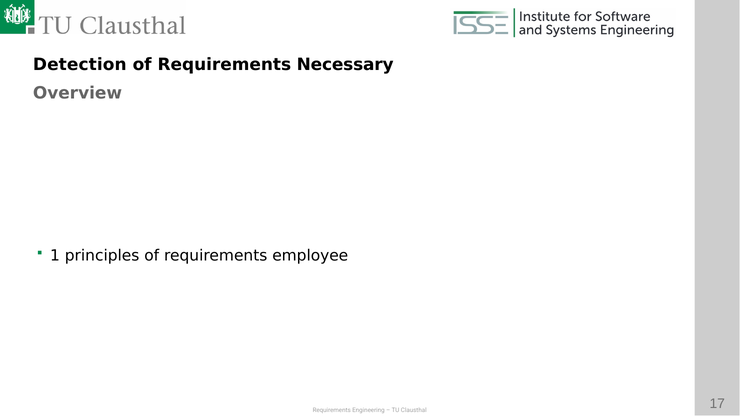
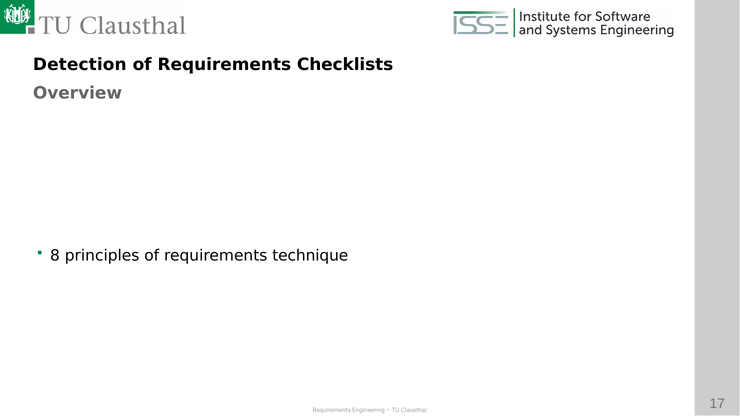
Necessary: Necessary -> Checklists
1: 1 -> 8
employee: employee -> technique
